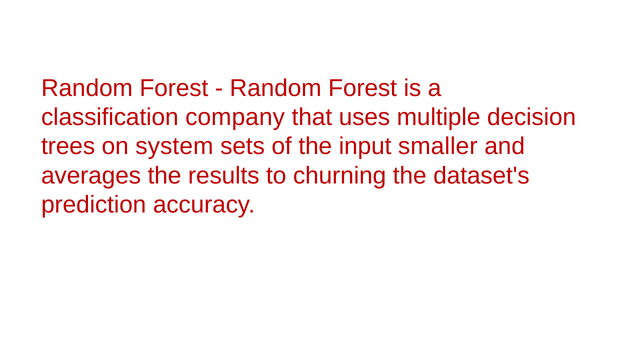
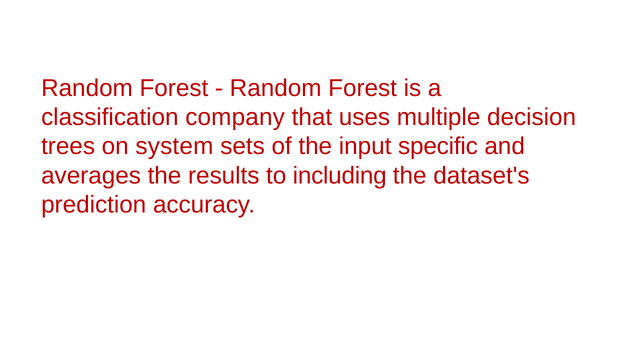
smaller: smaller -> specific
churning: churning -> including
